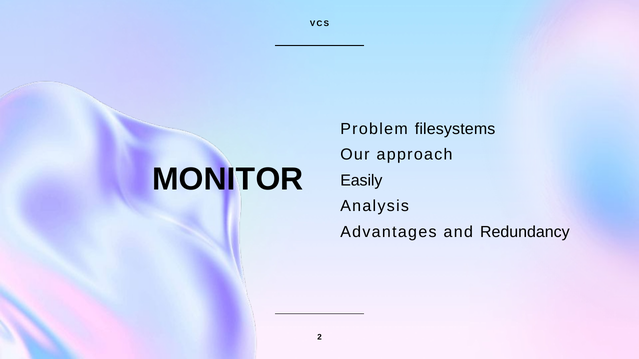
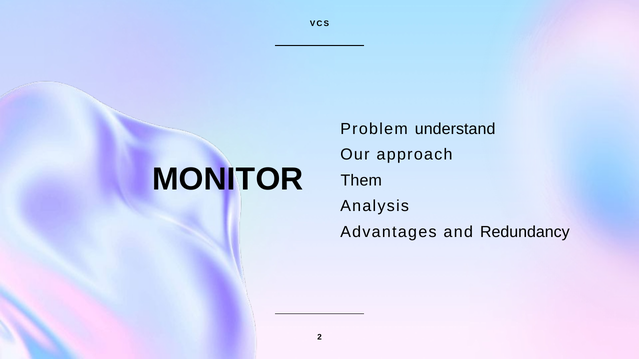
filesystems: filesystems -> understand
Easily: Easily -> Them
